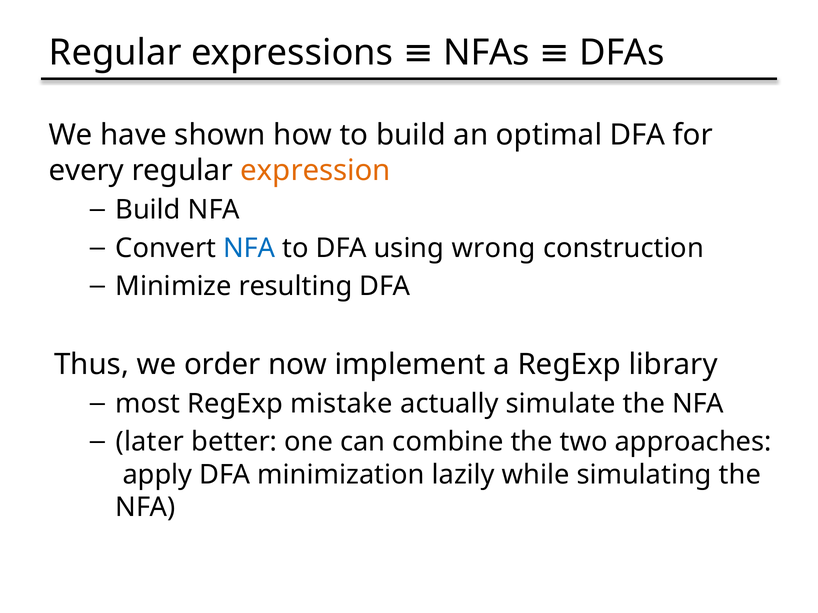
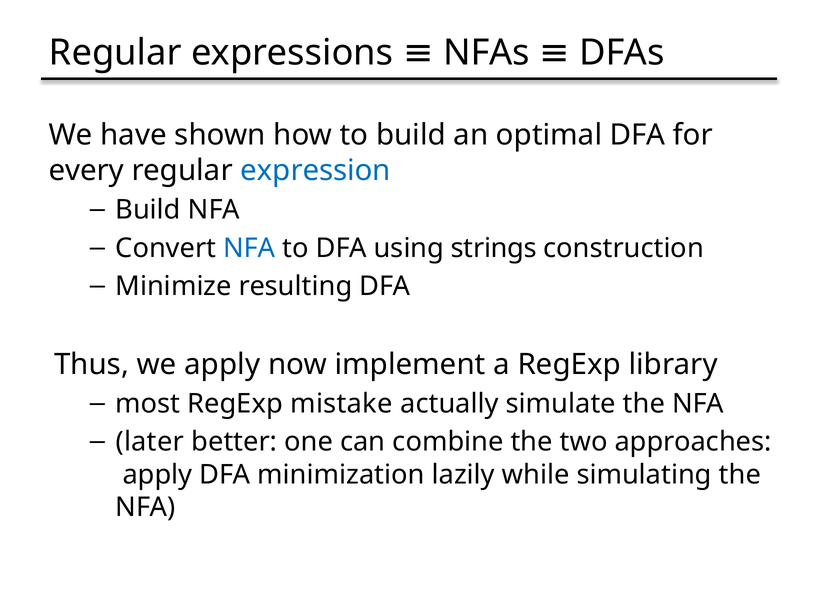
expression colour: orange -> blue
wrong: wrong -> strings
we order: order -> apply
